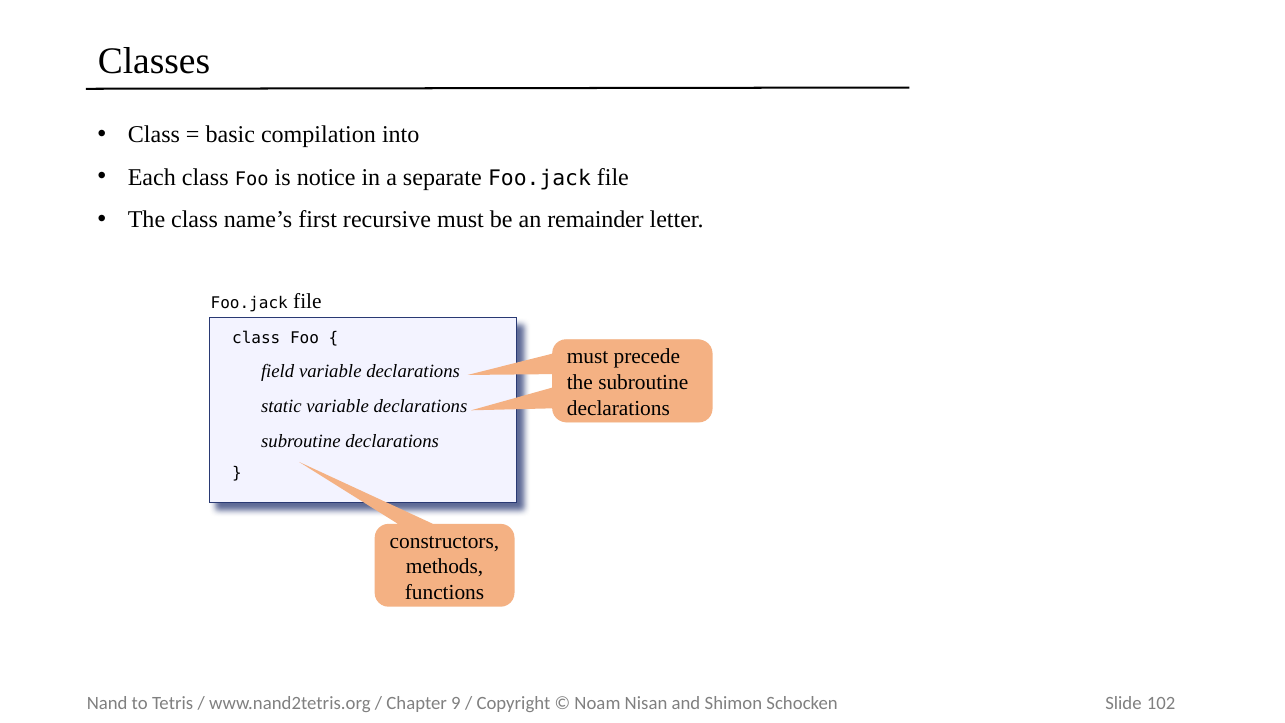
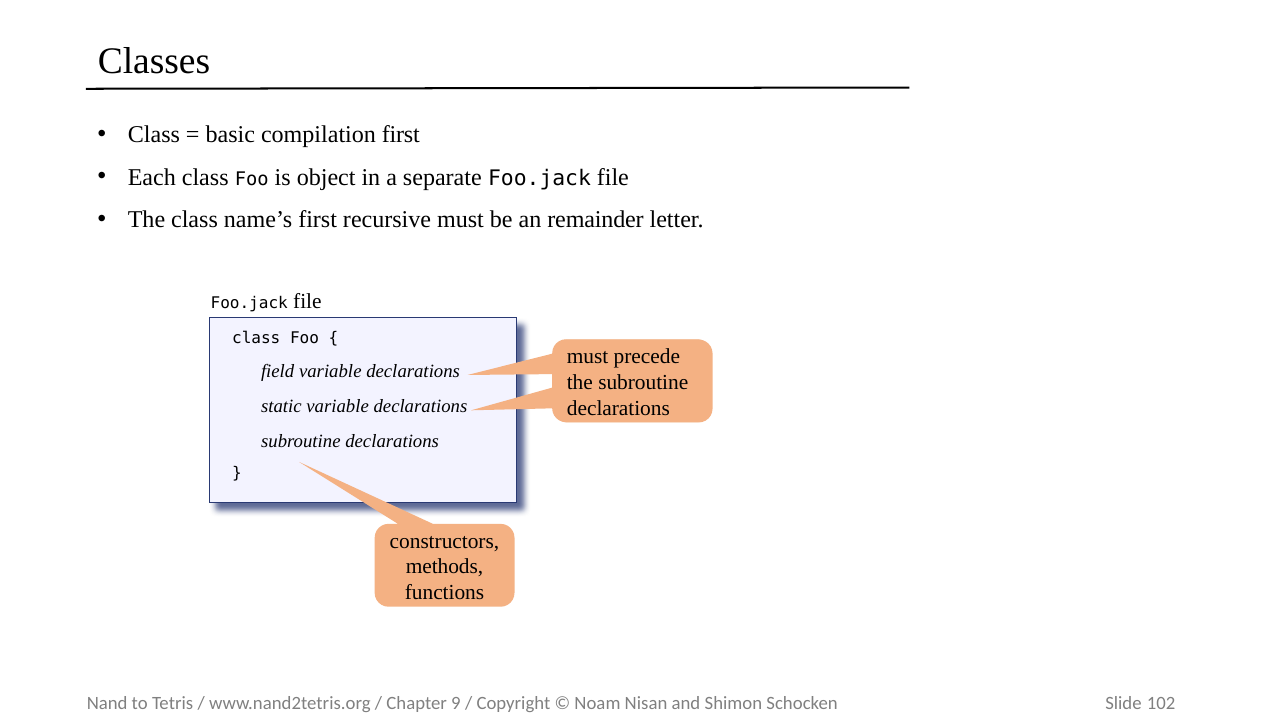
compilation into: into -> first
notice: notice -> object
